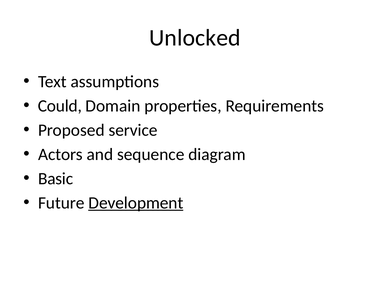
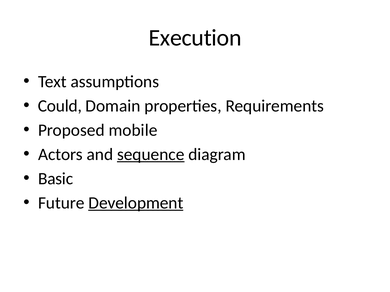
Unlocked: Unlocked -> Execution
service: service -> mobile
sequence underline: none -> present
